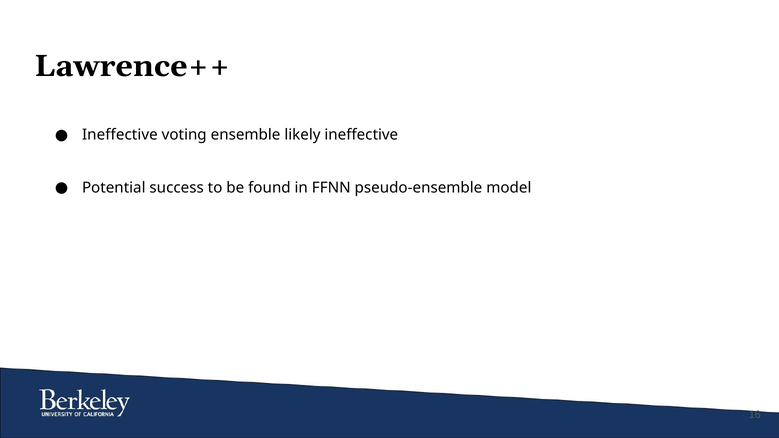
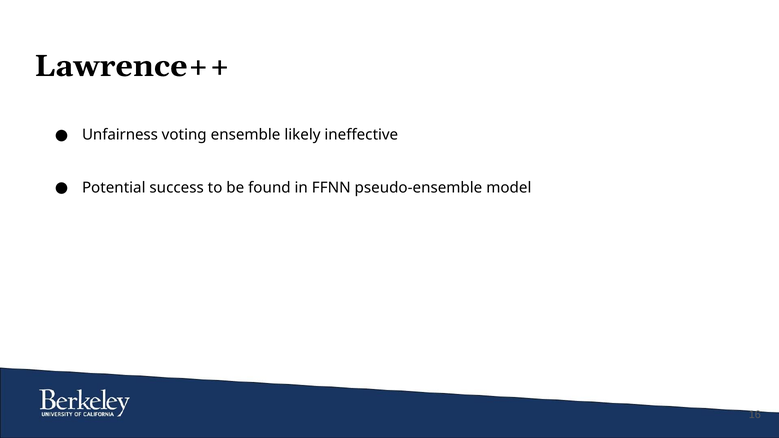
Ineffective at (120, 135): Ineffective -> Unfairness
